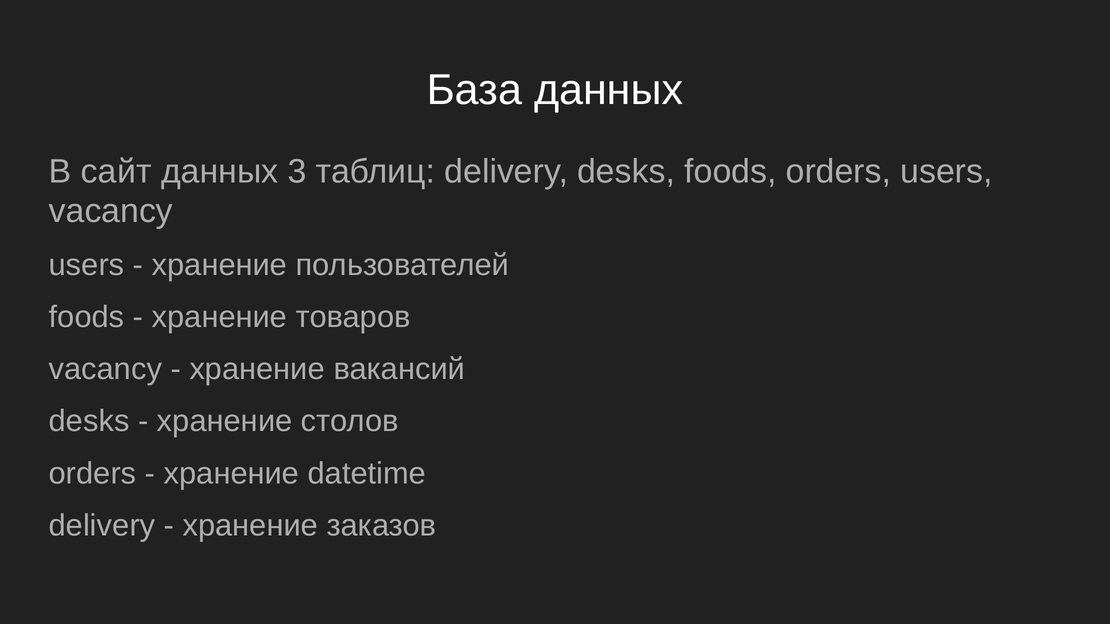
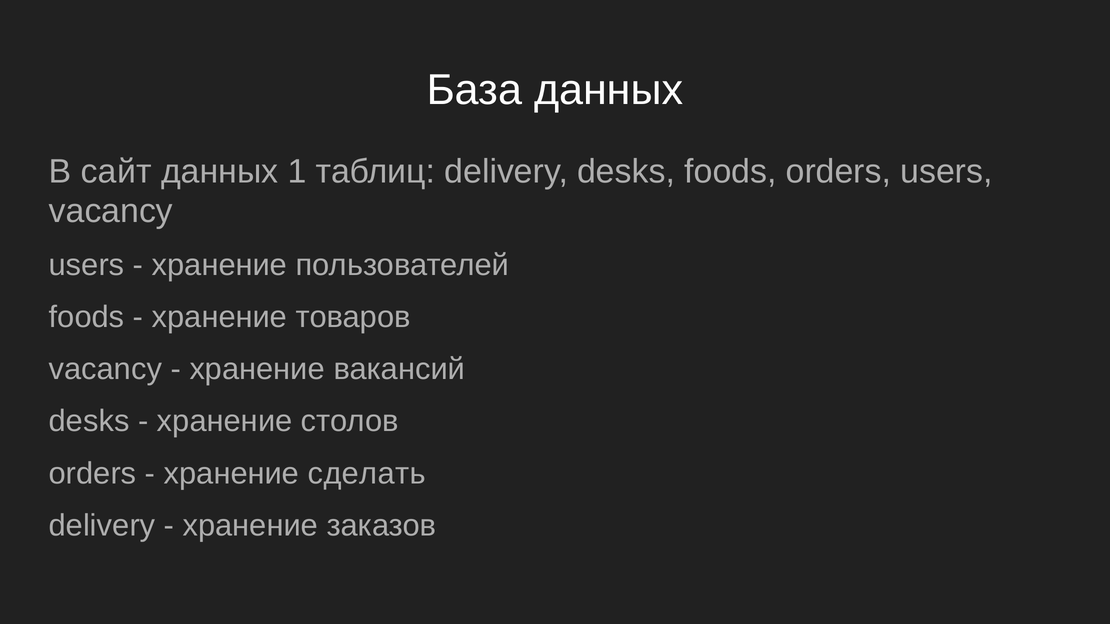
3: 3 -> 1
datetime: datetime -> сделать
